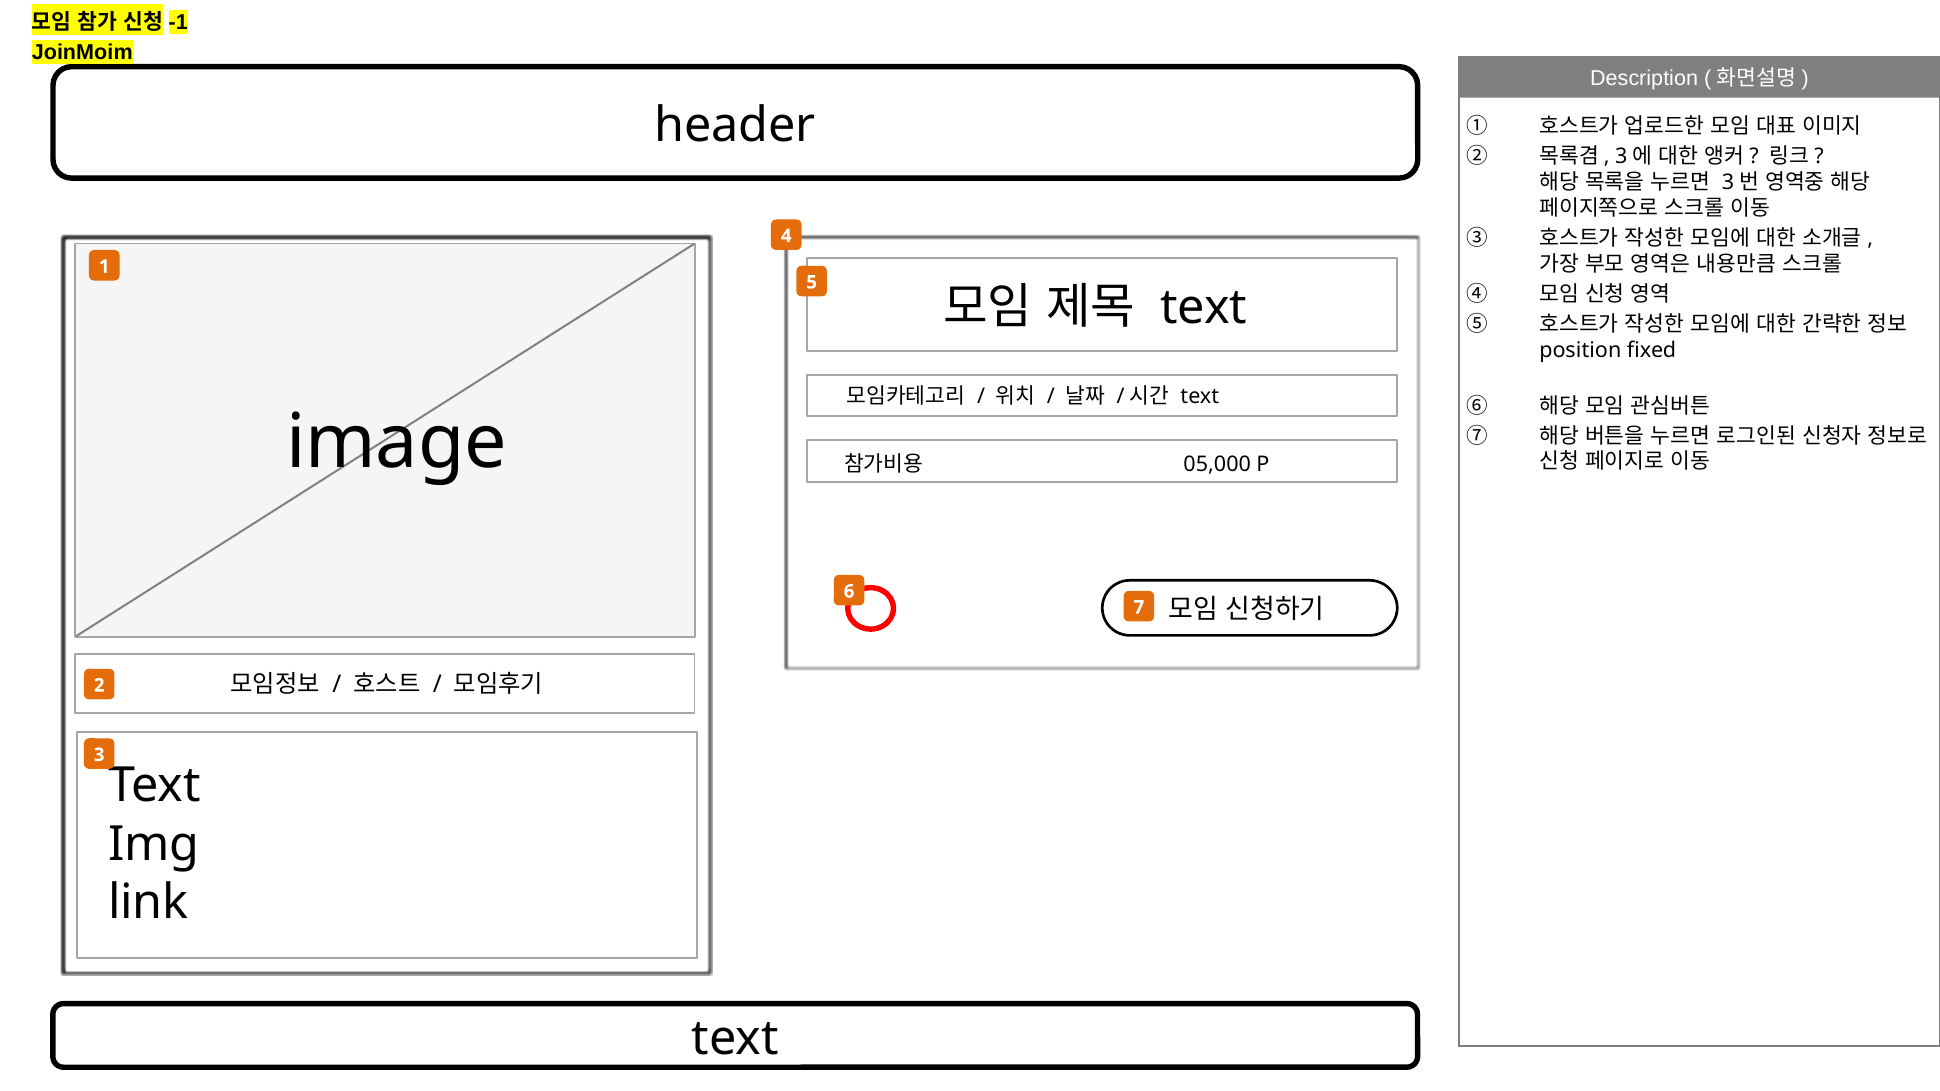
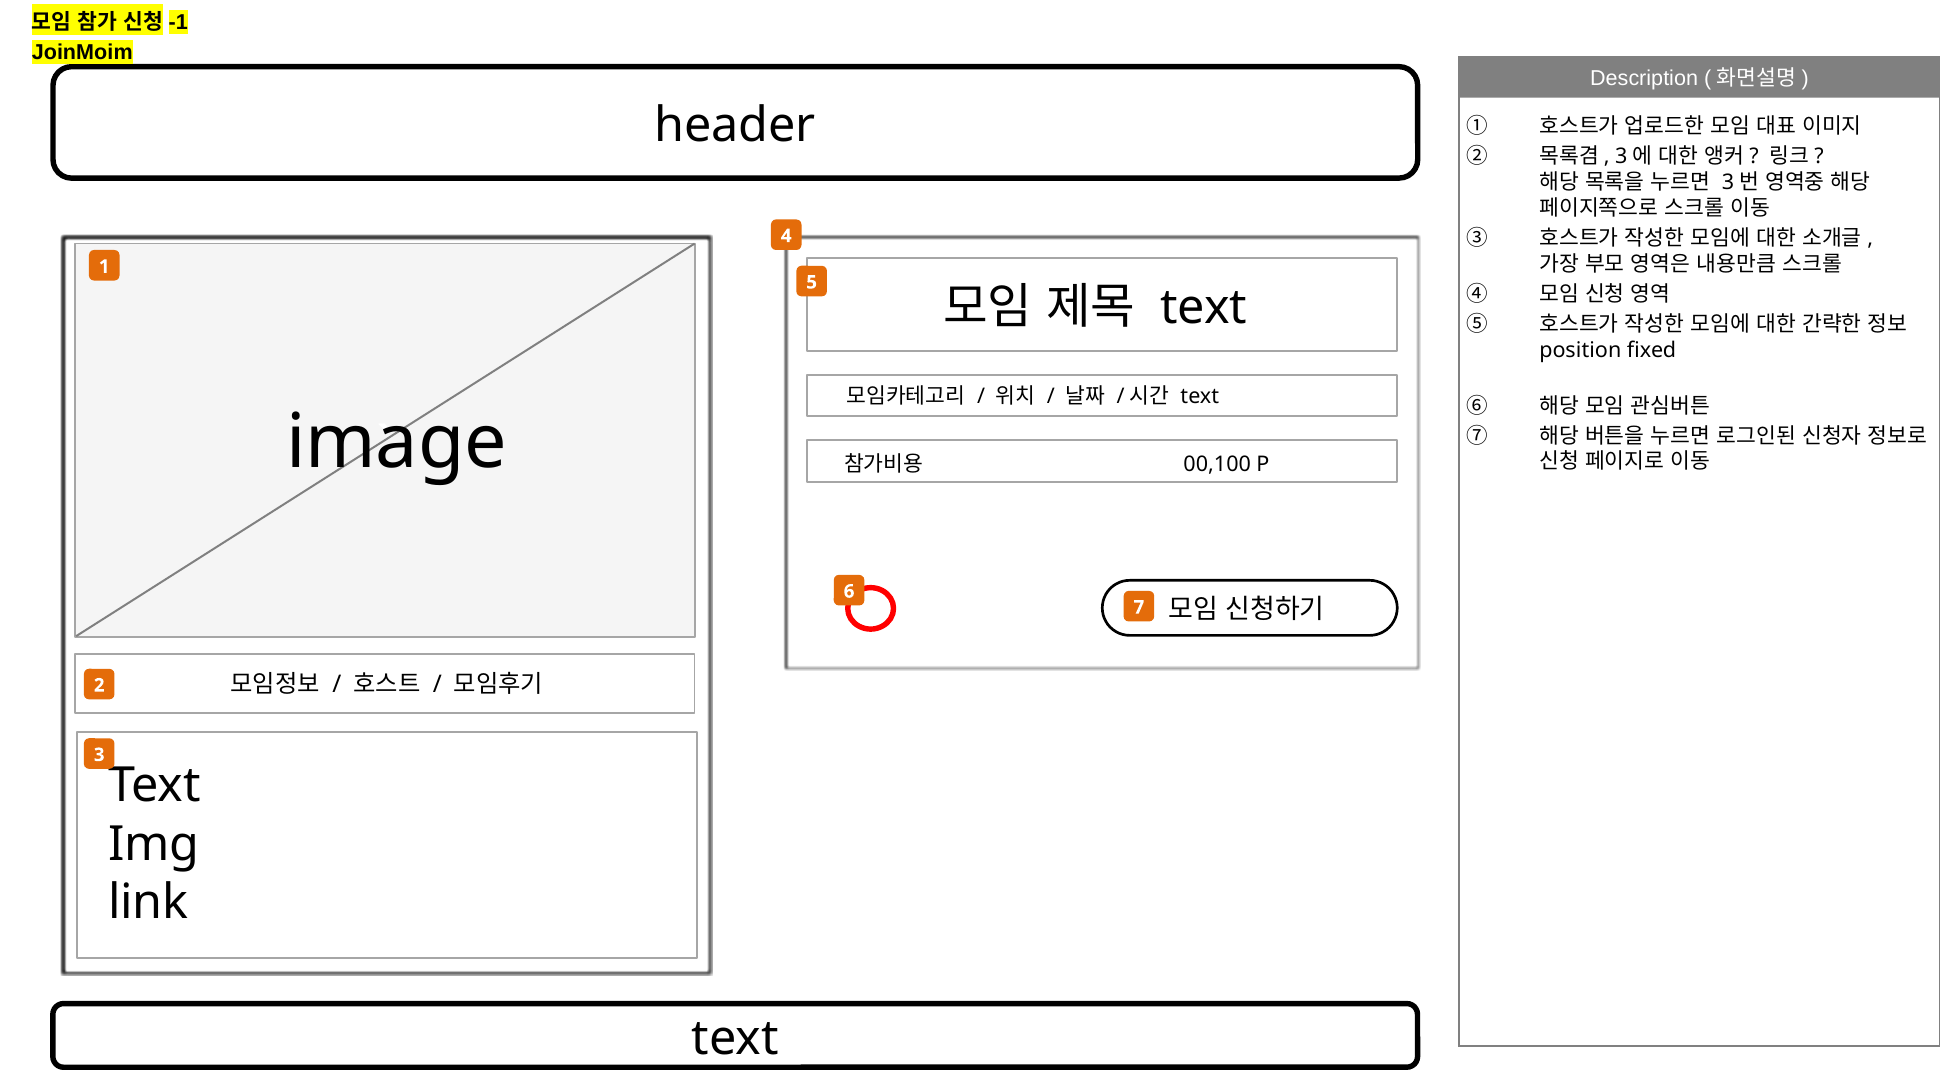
05,000: 05,000 -> 00,100
